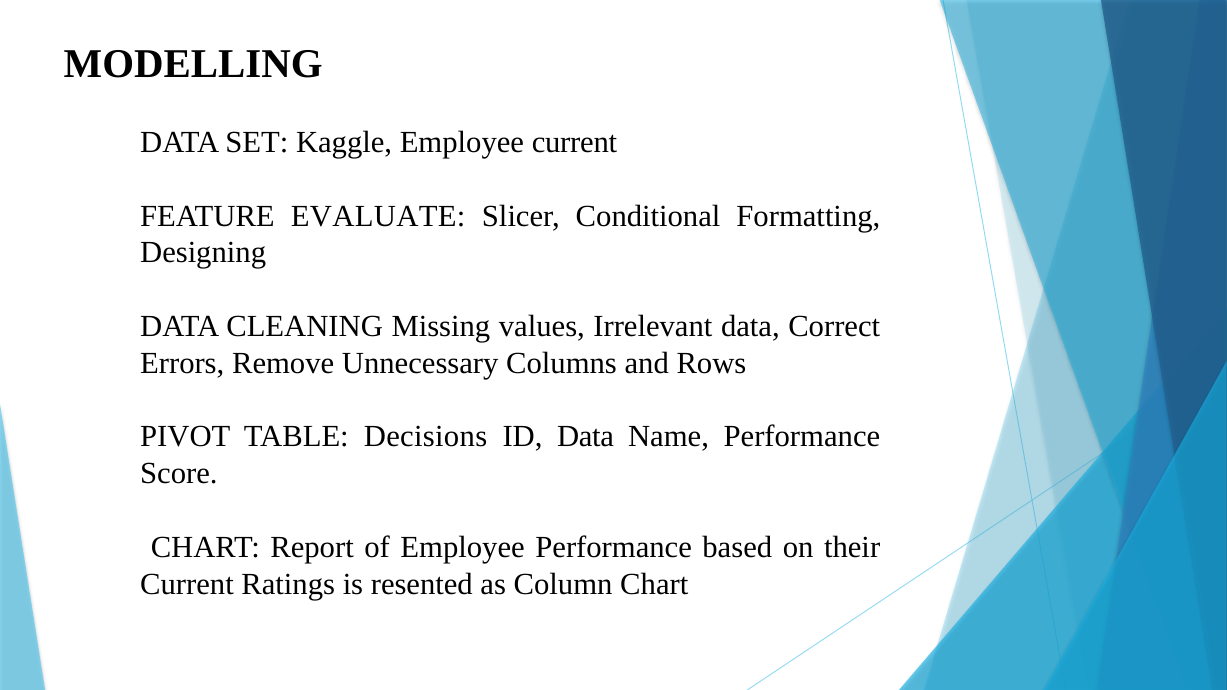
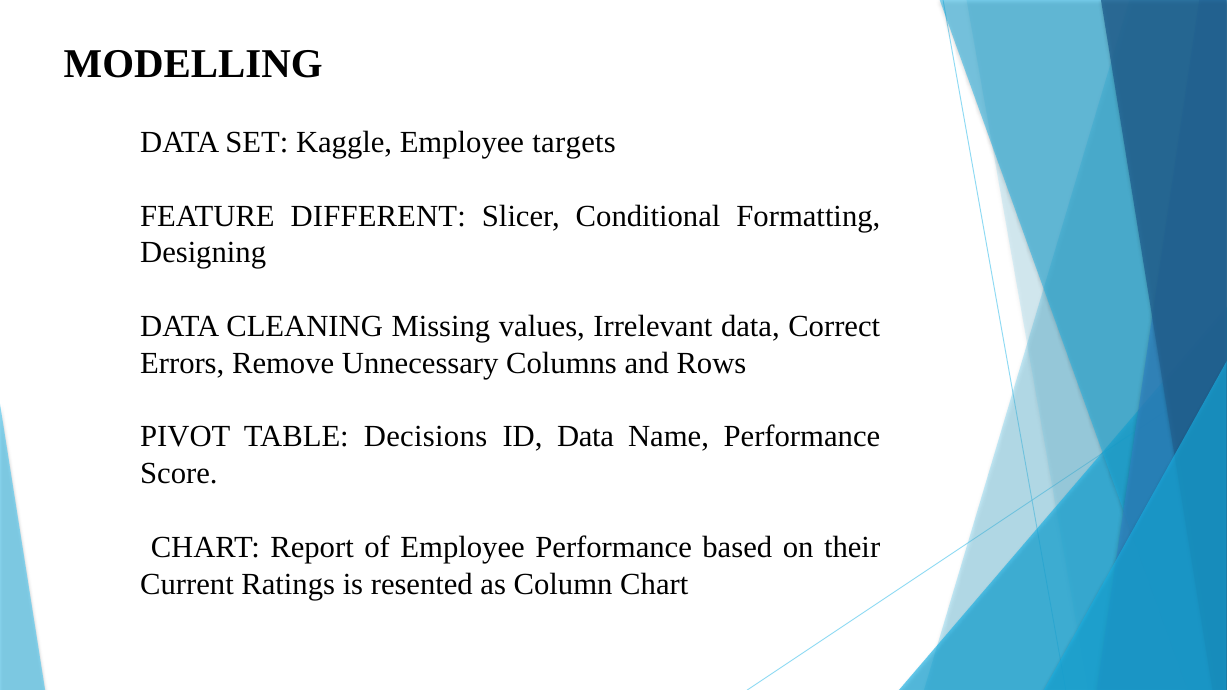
Employee current: current -> targets
EVALUATE: EVALUATE -> DIFFERENT
